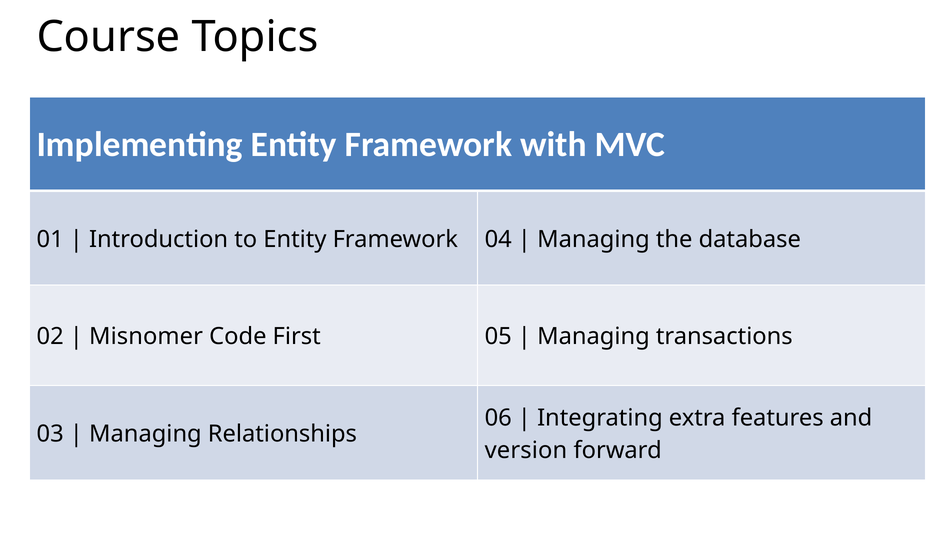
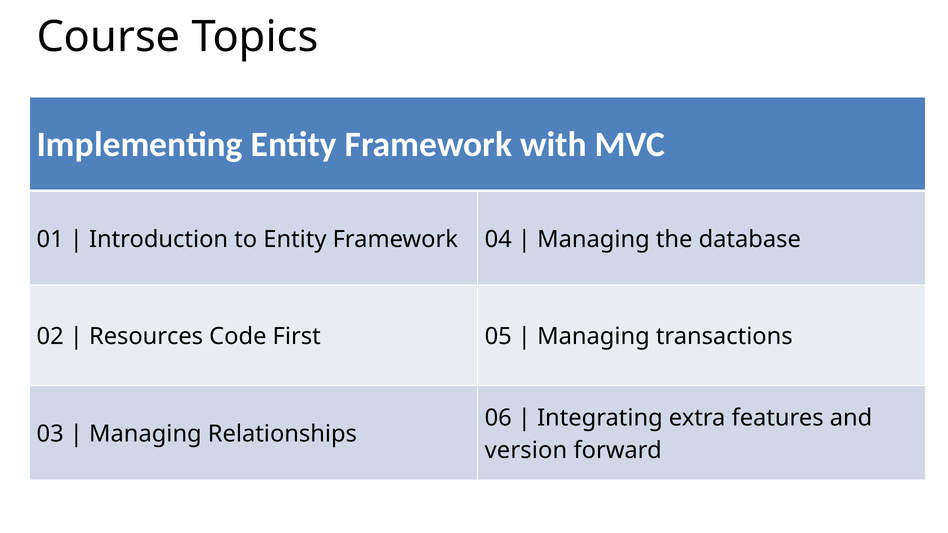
Misnomer: Misnomer -> Resources
